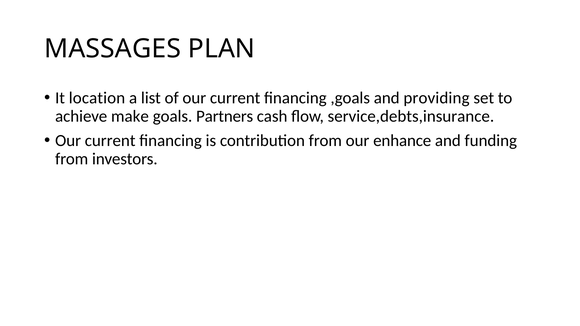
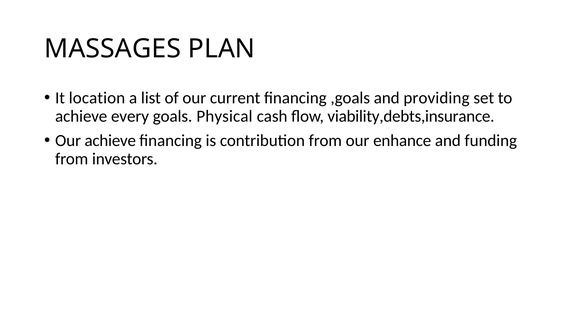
make: make -> every
Partners: Partners -> Physical
service,debts,insurance: service,debts,insurance -> viability,debts,insurance
current at (110, 141): current -> achieve
